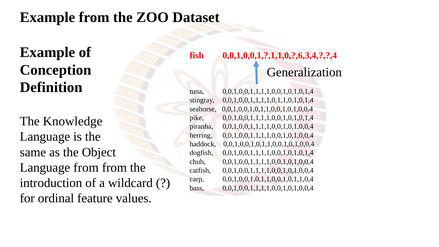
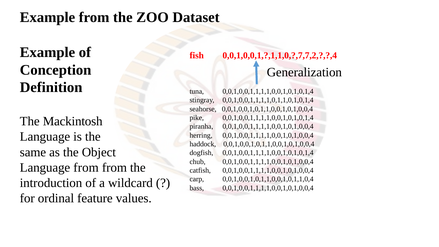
0,0,1,0,0,1,?,1,1,0,?,6,3,4,?,?,4: 0,0,1,0,0,1,?,1,1,0,?,6,3,4,?,?,4 -> 0,0,1,0,0,1,?,1,1,0,?,7,7,2,?,?,4
Knowledge: Knowledge -> Mackintosh
